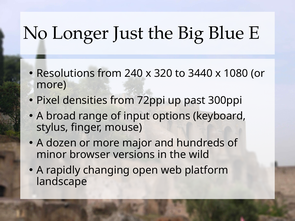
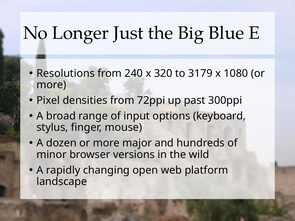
3440: 3440 -> 3179
